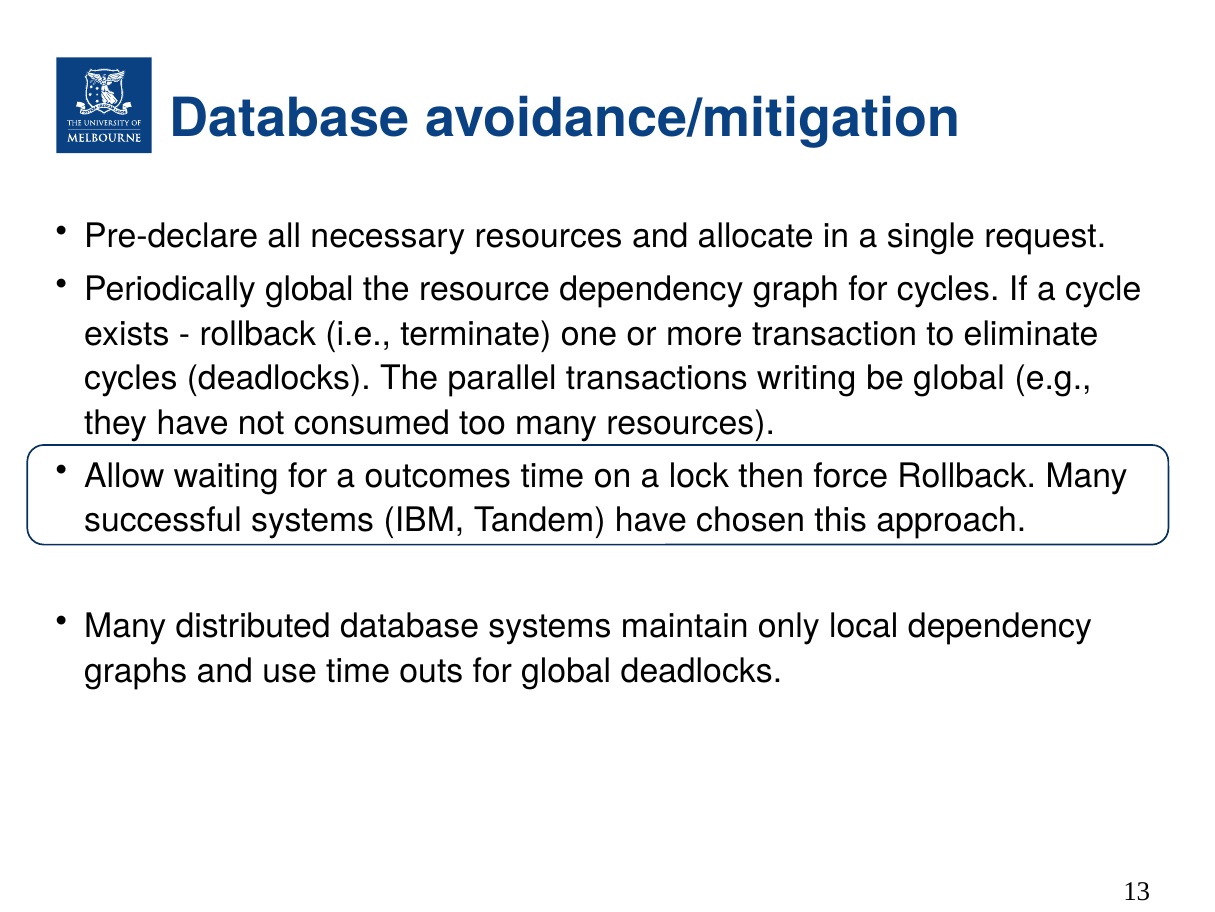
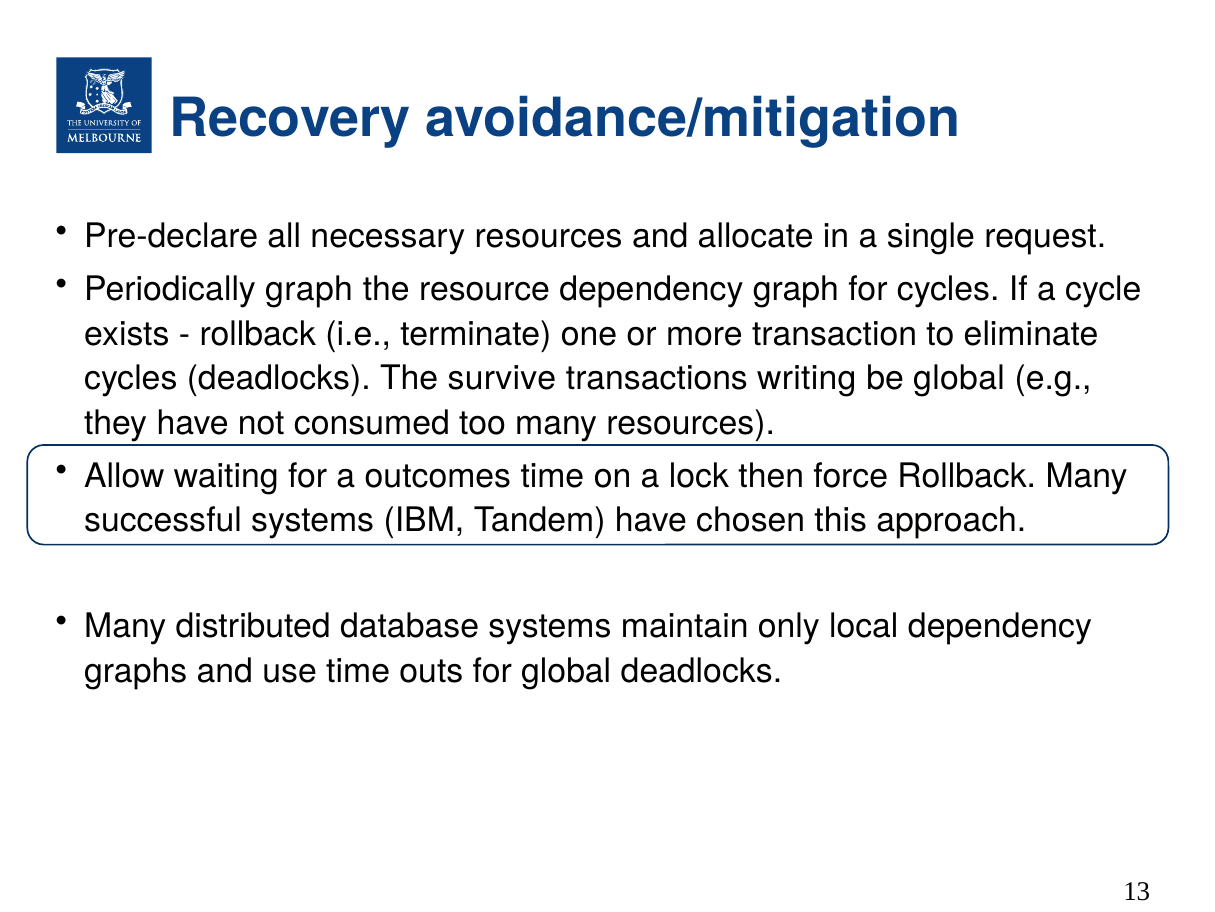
Database at (290, 119): Database -> Recovery
Periodically global: global -> graph
parallel: parallel -> survive
